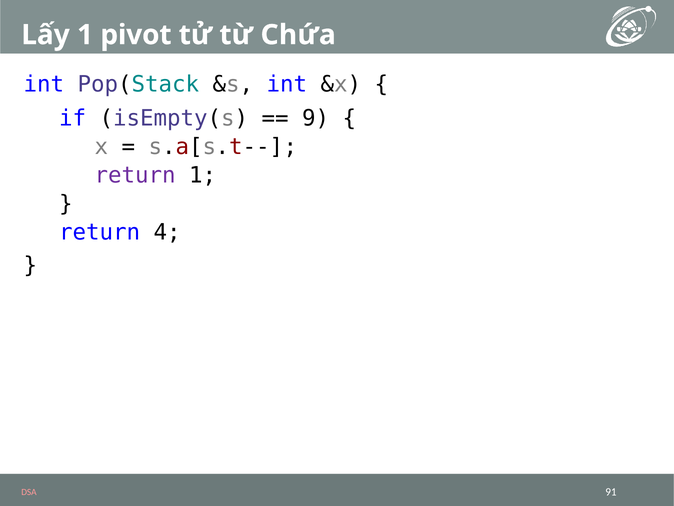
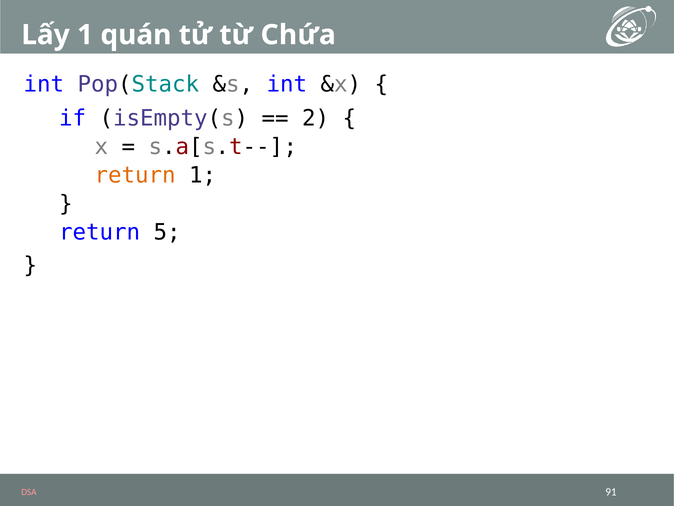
pivot: pivot -> quán
9: 9 -> 2
return at (135, 175) colour: purple -> orange
4: 4 -> 5
